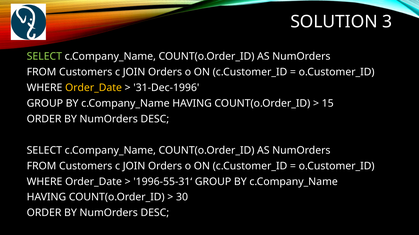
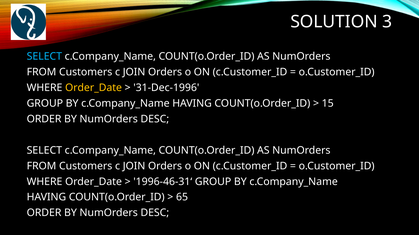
SELECT at (44, 57) colour: light green -> light blue
1996-55-31‘: 1996-55-31‘ -> 1996-46-31‘
30: 30 -> 65
